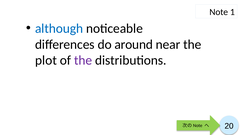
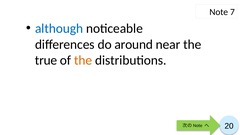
1: 1 -> 7
plot: plot -> true
the at (83, 60) colour: purple -> orange
